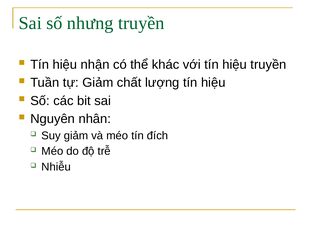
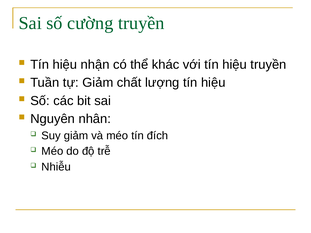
nhưng: nhưng -> cường
